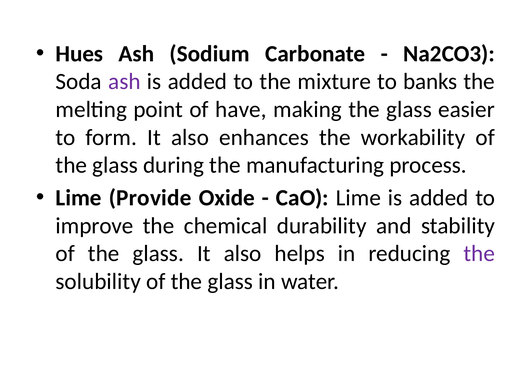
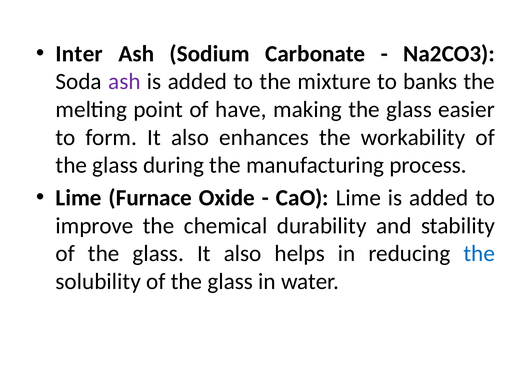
Hues: Hues -> Inter
Provide: Provide -> Furnace
the at (479, 253) colour: purple -> blue
